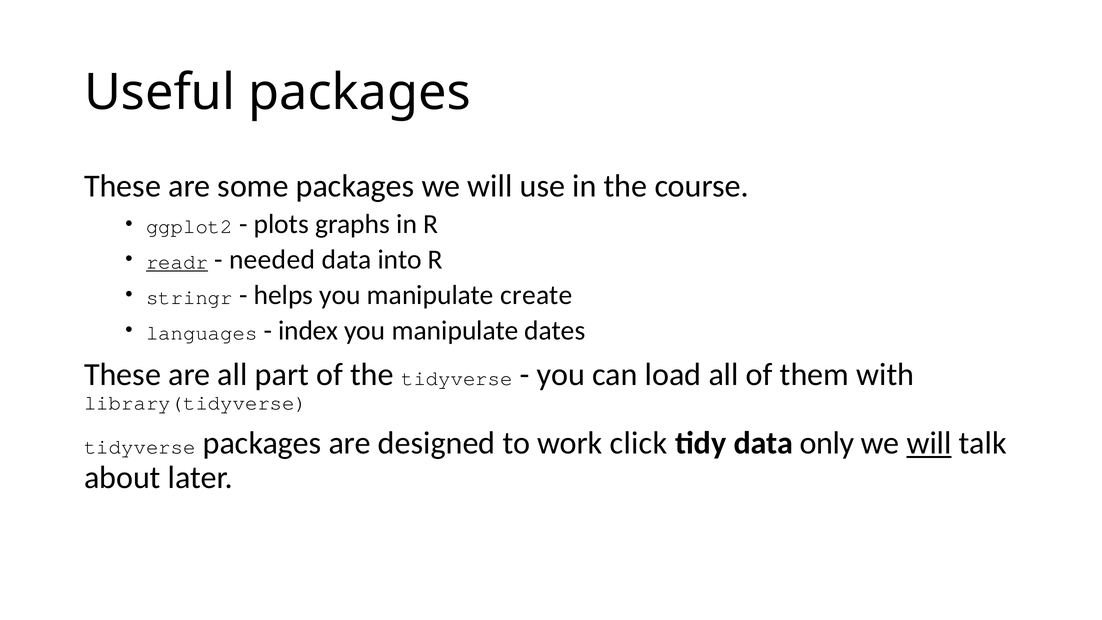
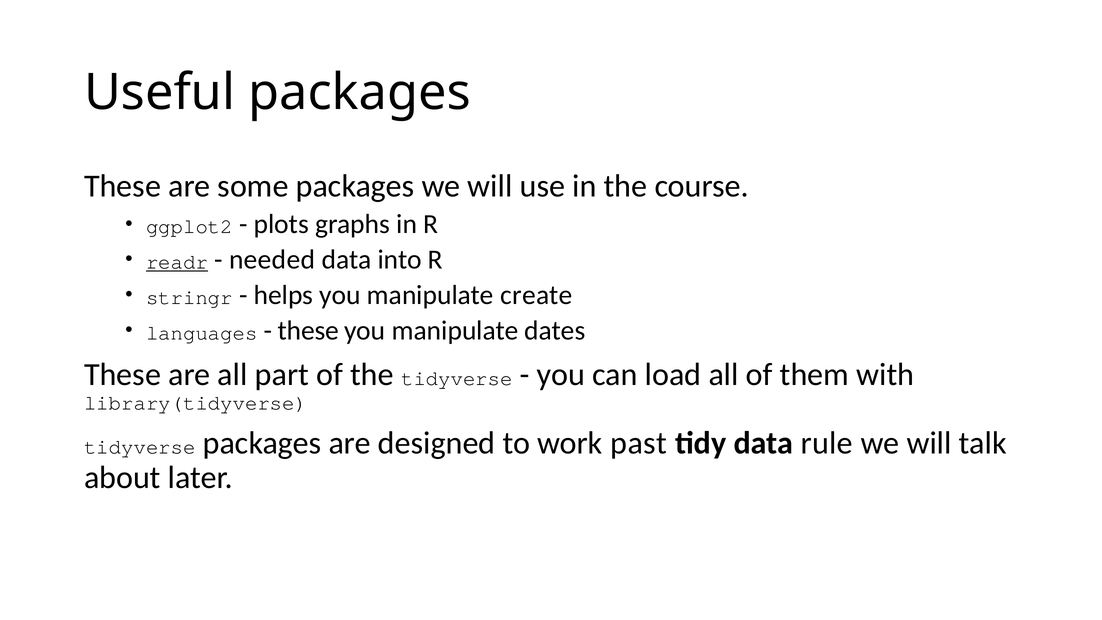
index at (308, 331): index -> these
click: click -> past
only: only -> rule
will at (929, 443) underline: present -> none
